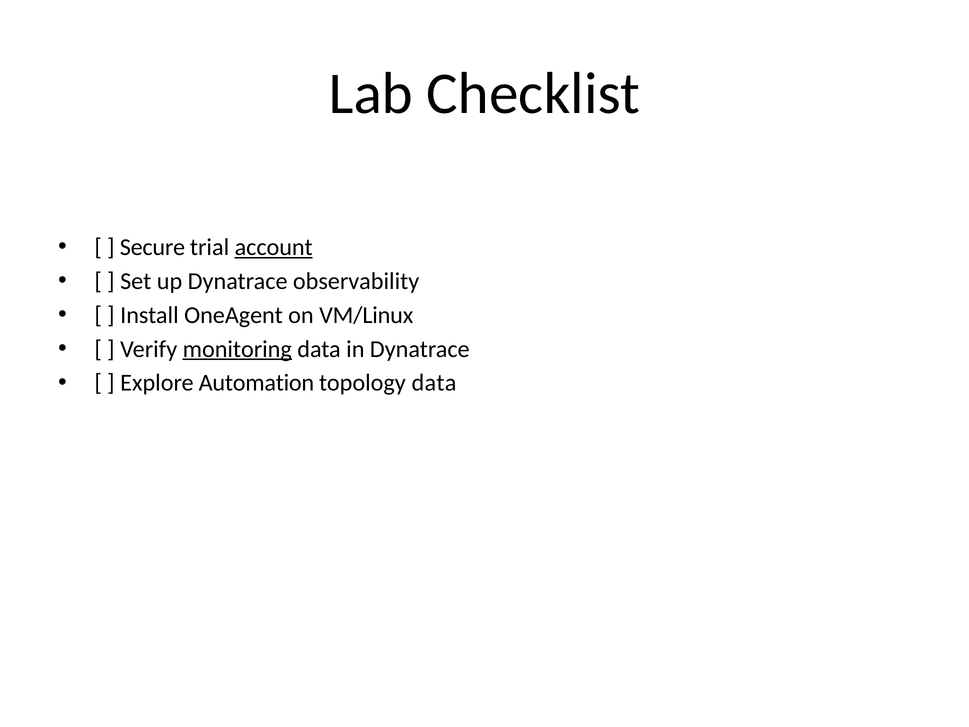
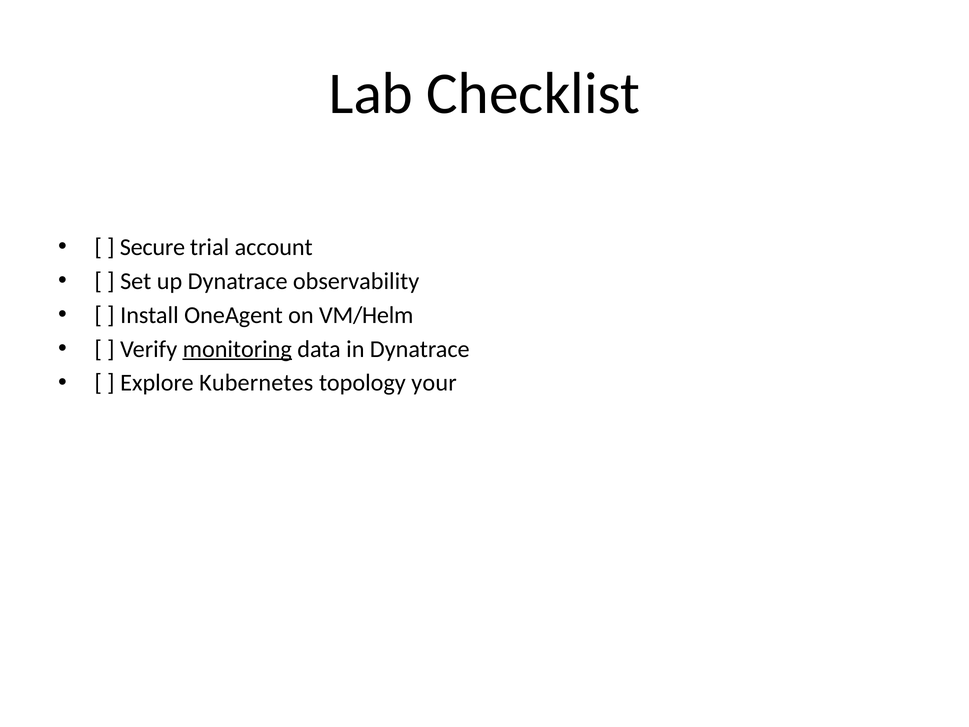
account underline: present -> none
VM/Linux: VM/Linux -> VM/Helm
Automation: Automation -> Kubernetes
topology data: data -> your
